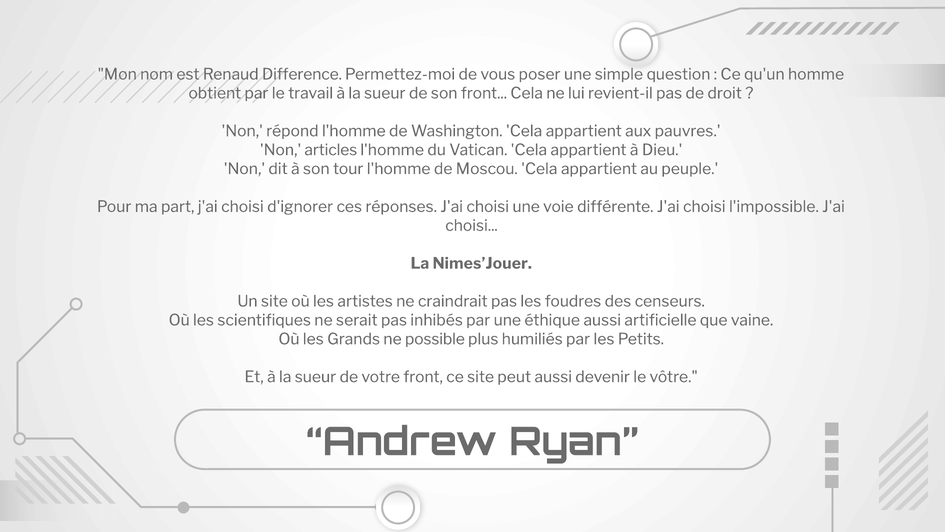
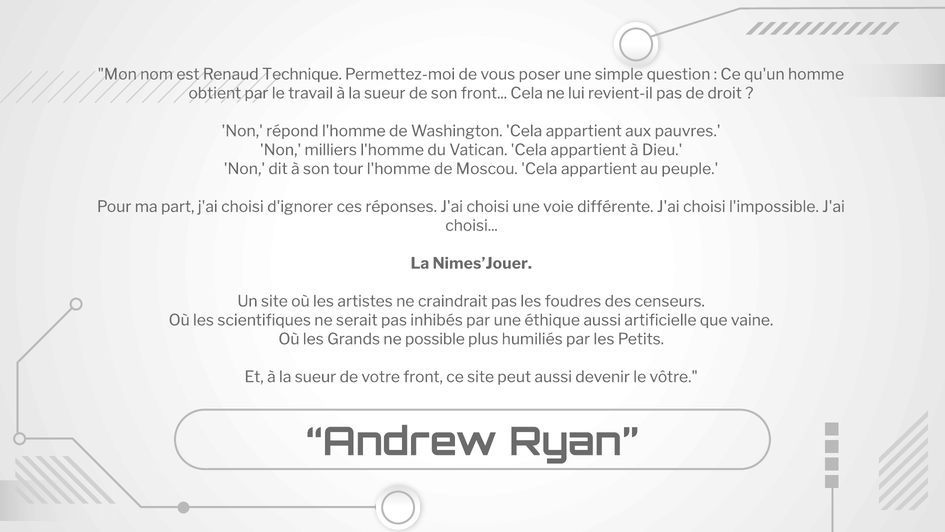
Difference: Difference -> Technique
articles: articles -> milliers
